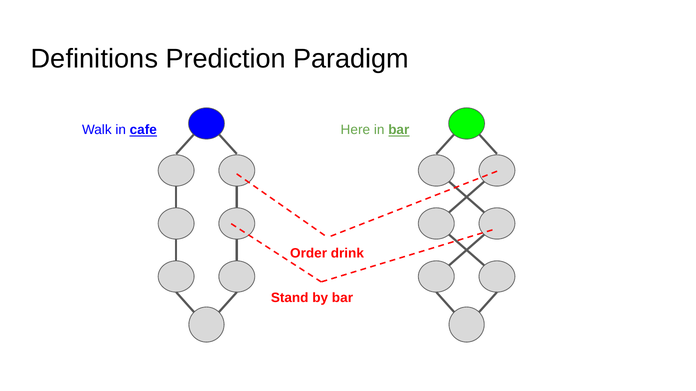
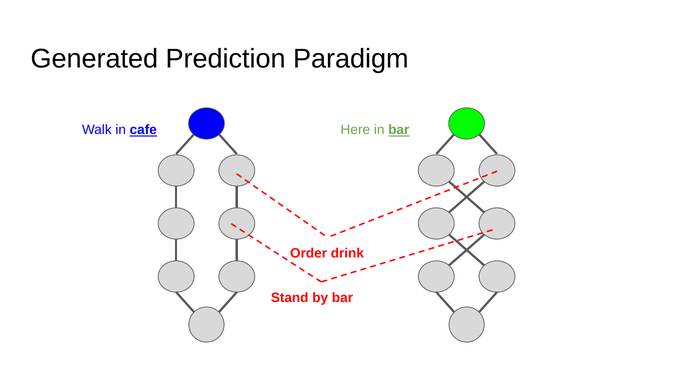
Definitions: Definitions -> Generated
